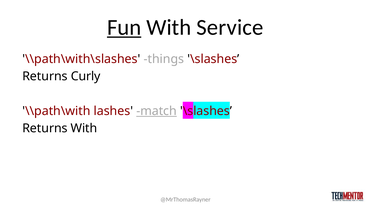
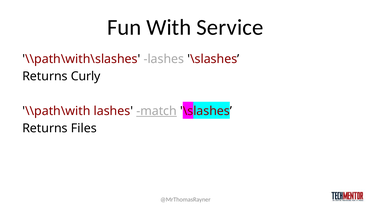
Fun underline: present -> none
\\path\with\slashes things: things -> lashes
Returns With: With -> Files
